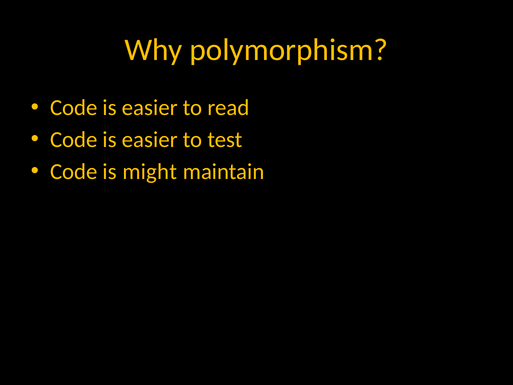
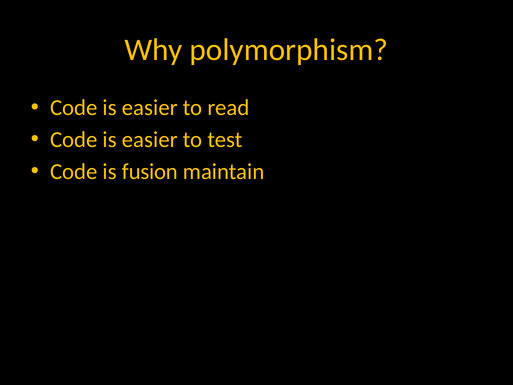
might: might -> fusion
